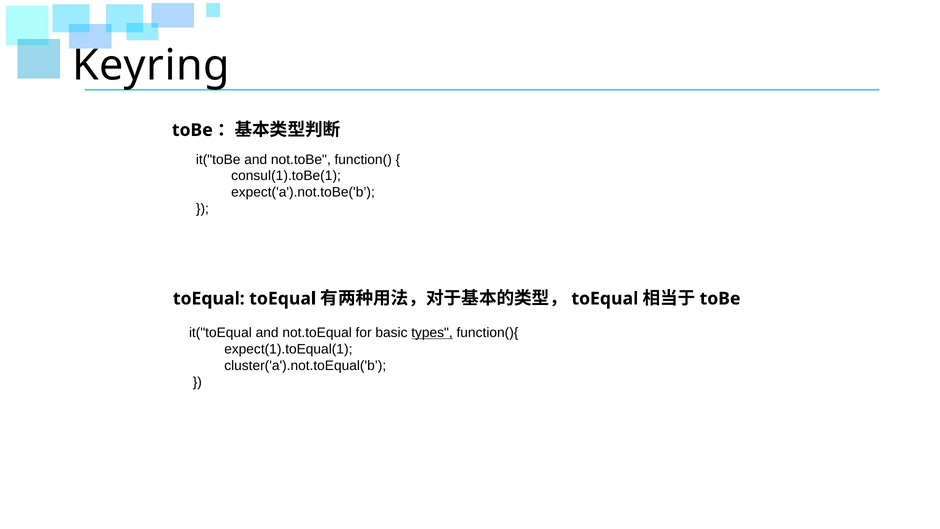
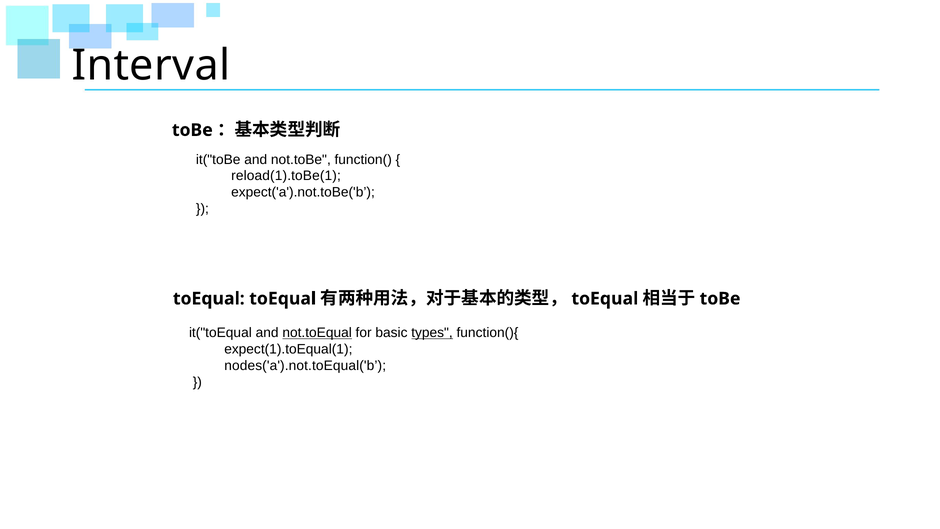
Keyring: Keyring -> Interval
consul(1).toBe(1: consul(1).toBe(1 -> reload(1).toBe(1
not.toEqual underline: none -> present
cluster('a').not.toEqual('b: cluster('a').not.toEqual('b -> nodes('a').not.toEqual('b
